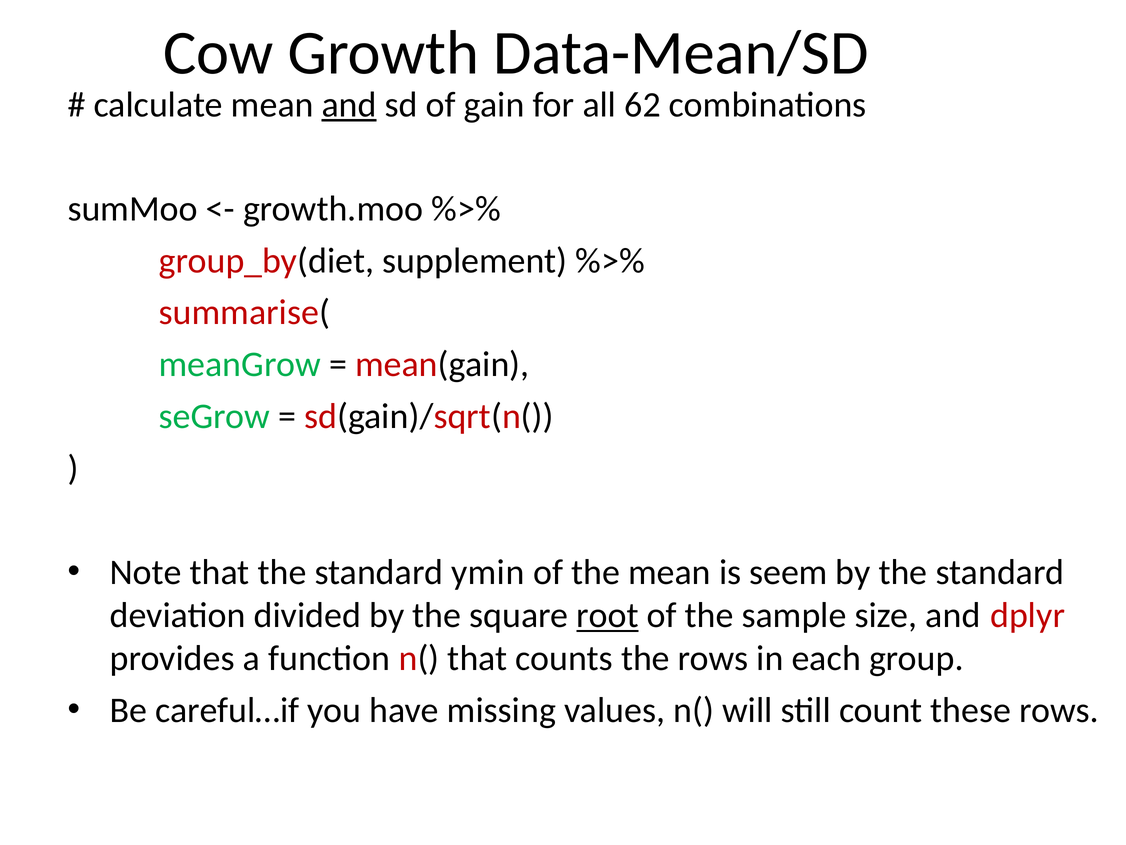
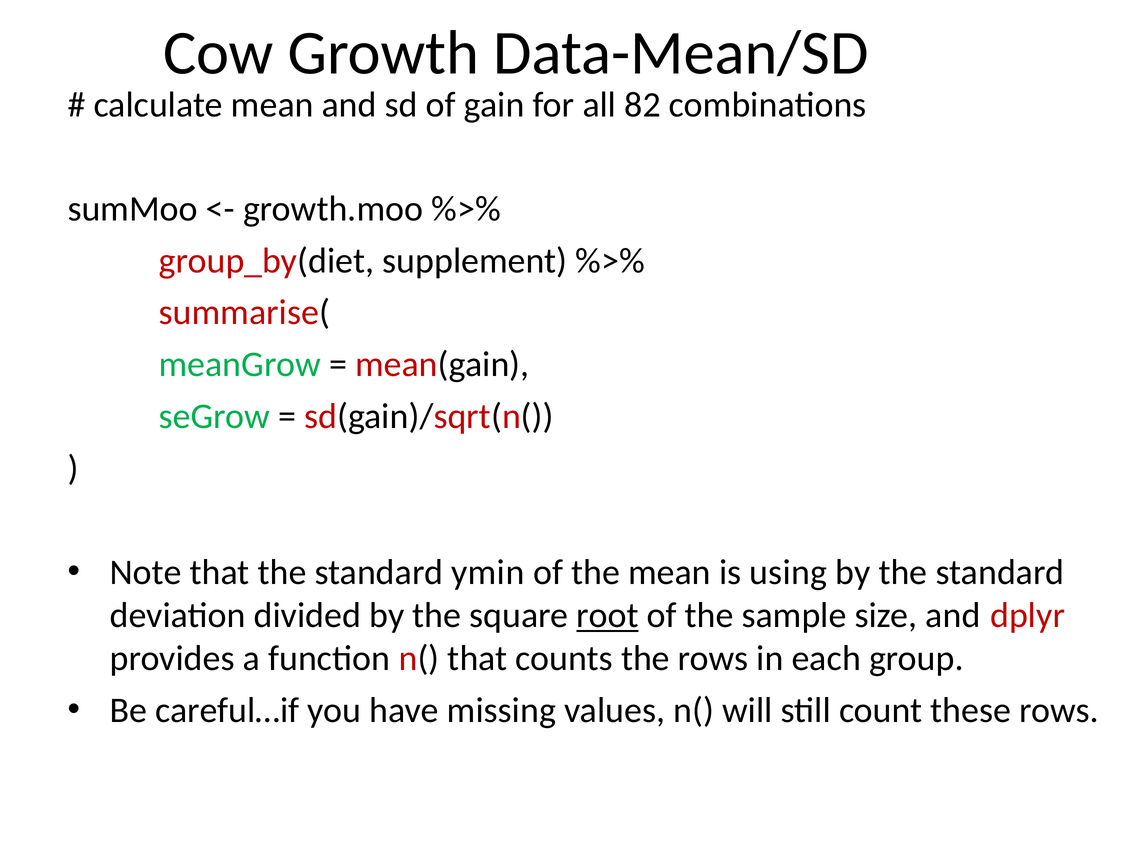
and at (349, 105) underline: present -> none
62: 62 -> 82
seem: seem -> using
